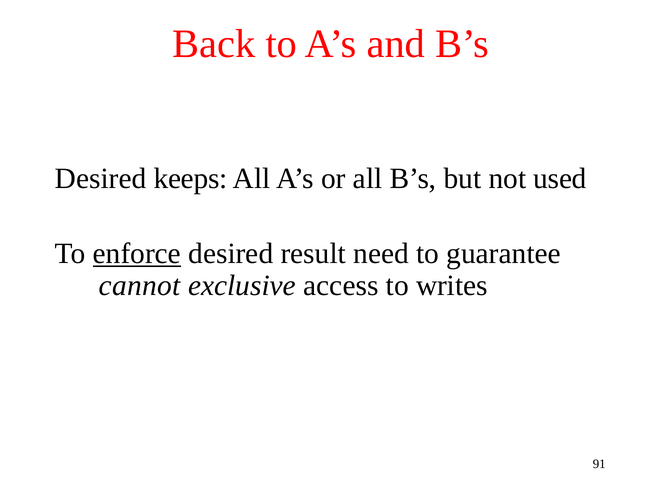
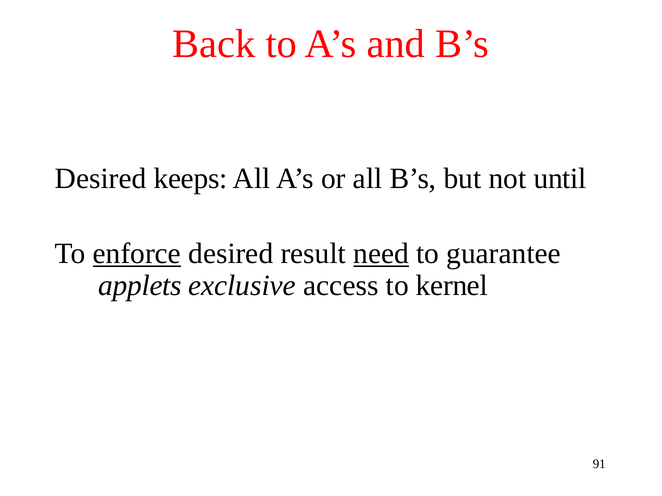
used: used -> until
need underline: none -> present
cannot: cannot -> applets
writes: writes -> kernel
